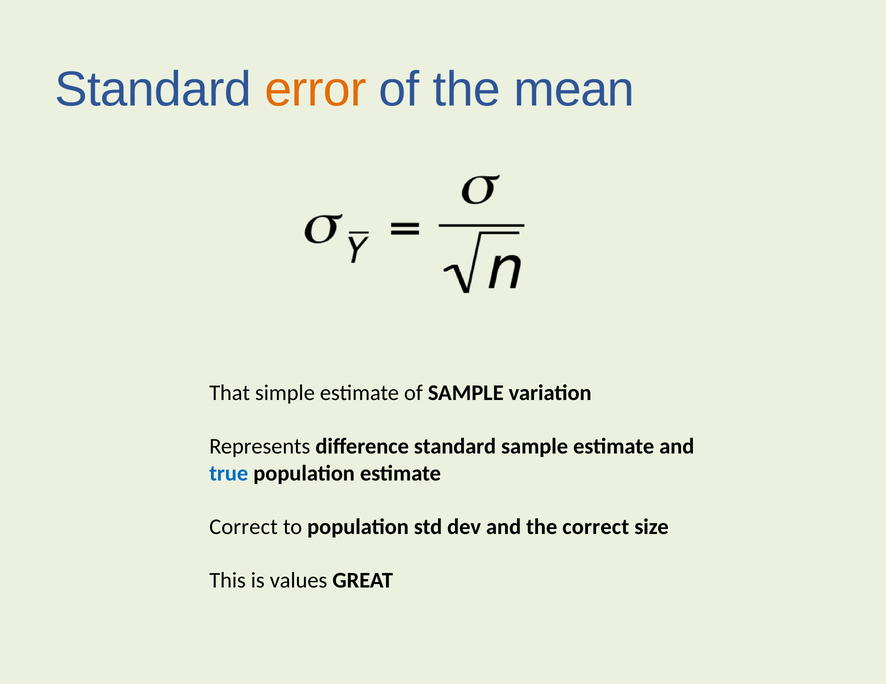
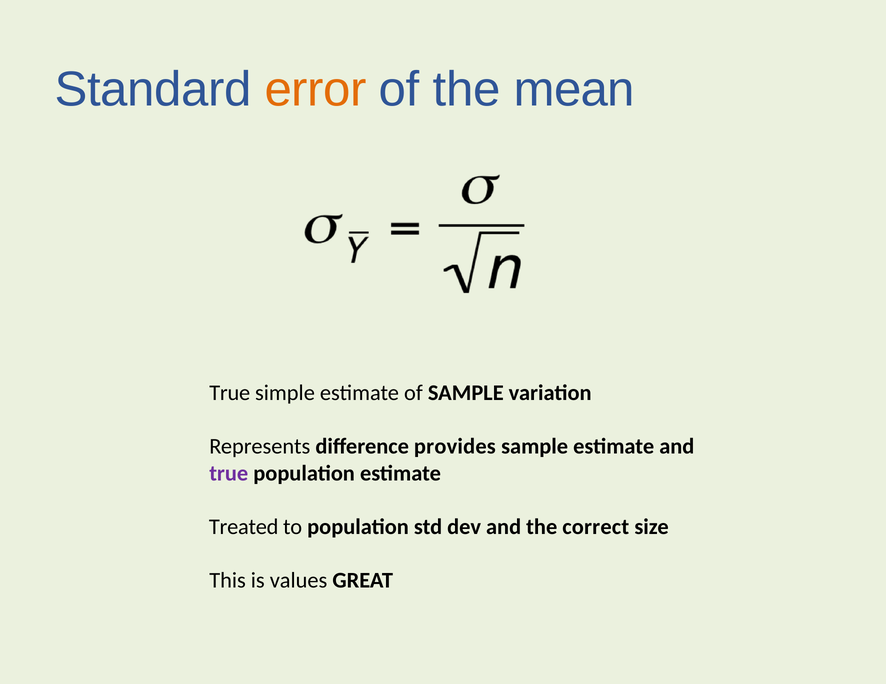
That at (230, 393): That -> True
difference standard: standard -> provides
true at (229, 474) colour: blue -> purple
Correct at (244, 527): Correct -> Treated
